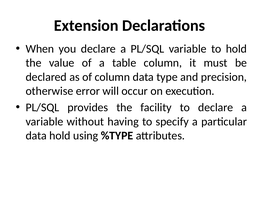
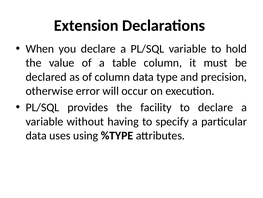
data hold: hold -> uses
